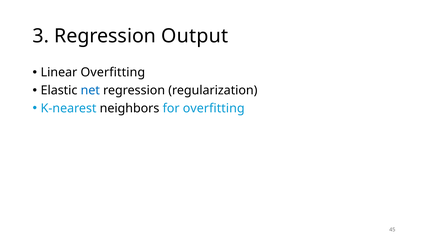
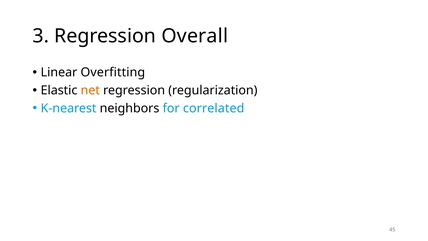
Output: Output -> Overall
net colour: blue -> orange
for overfitting: overfitting -> correlated
